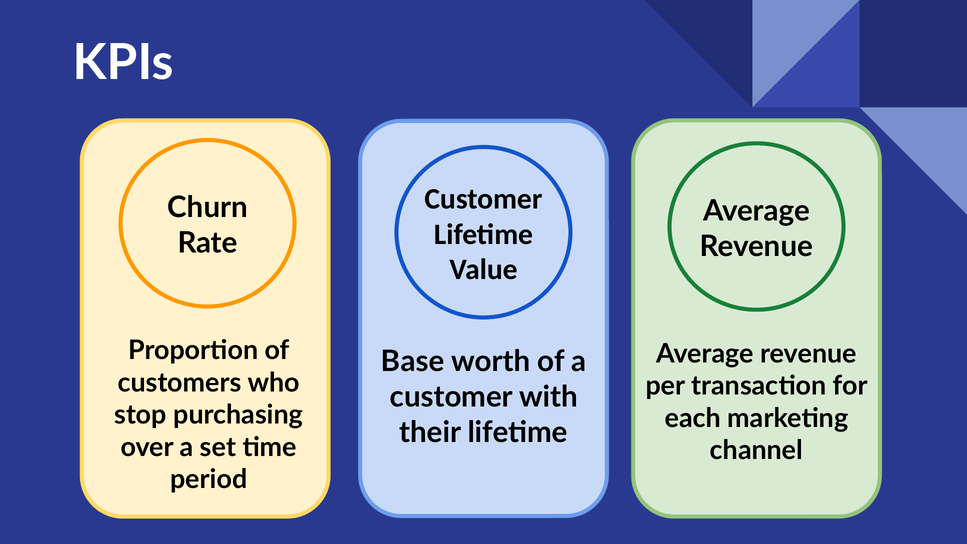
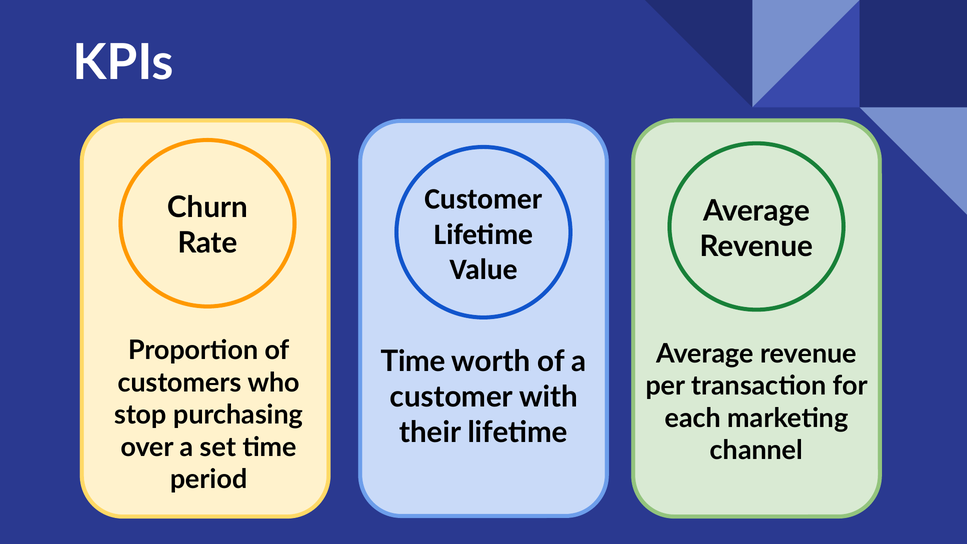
Base at (413, 362): Base -> Time
